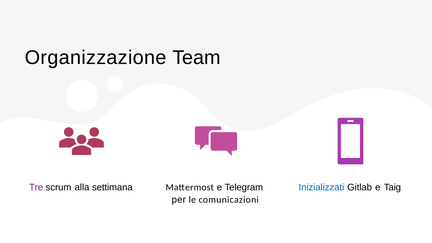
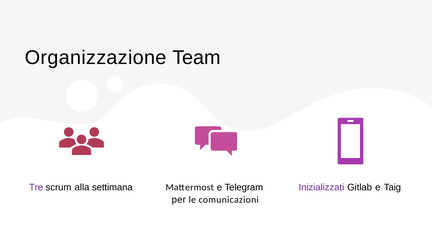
Inizializzati colour: blue -> purple
